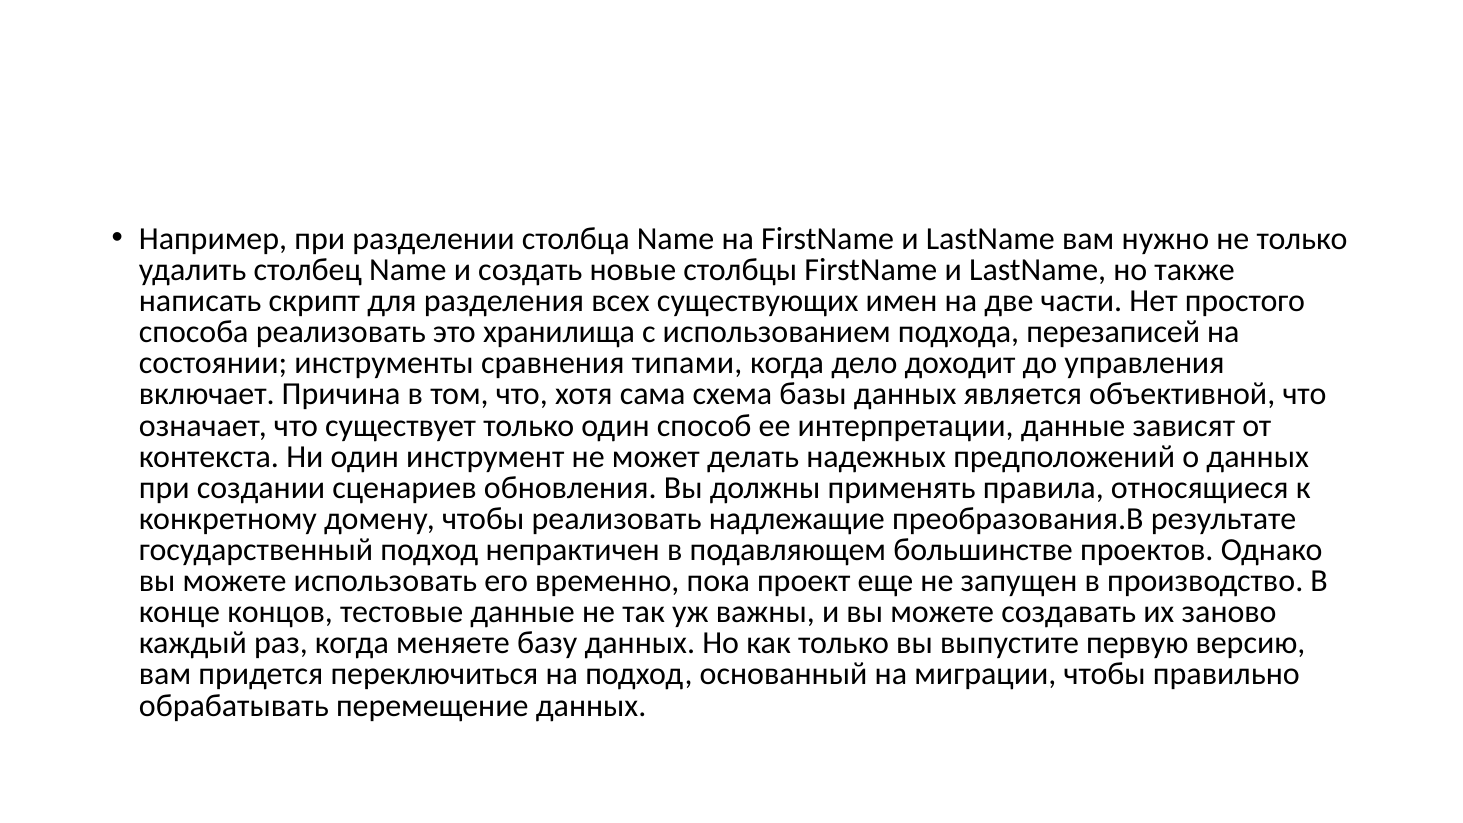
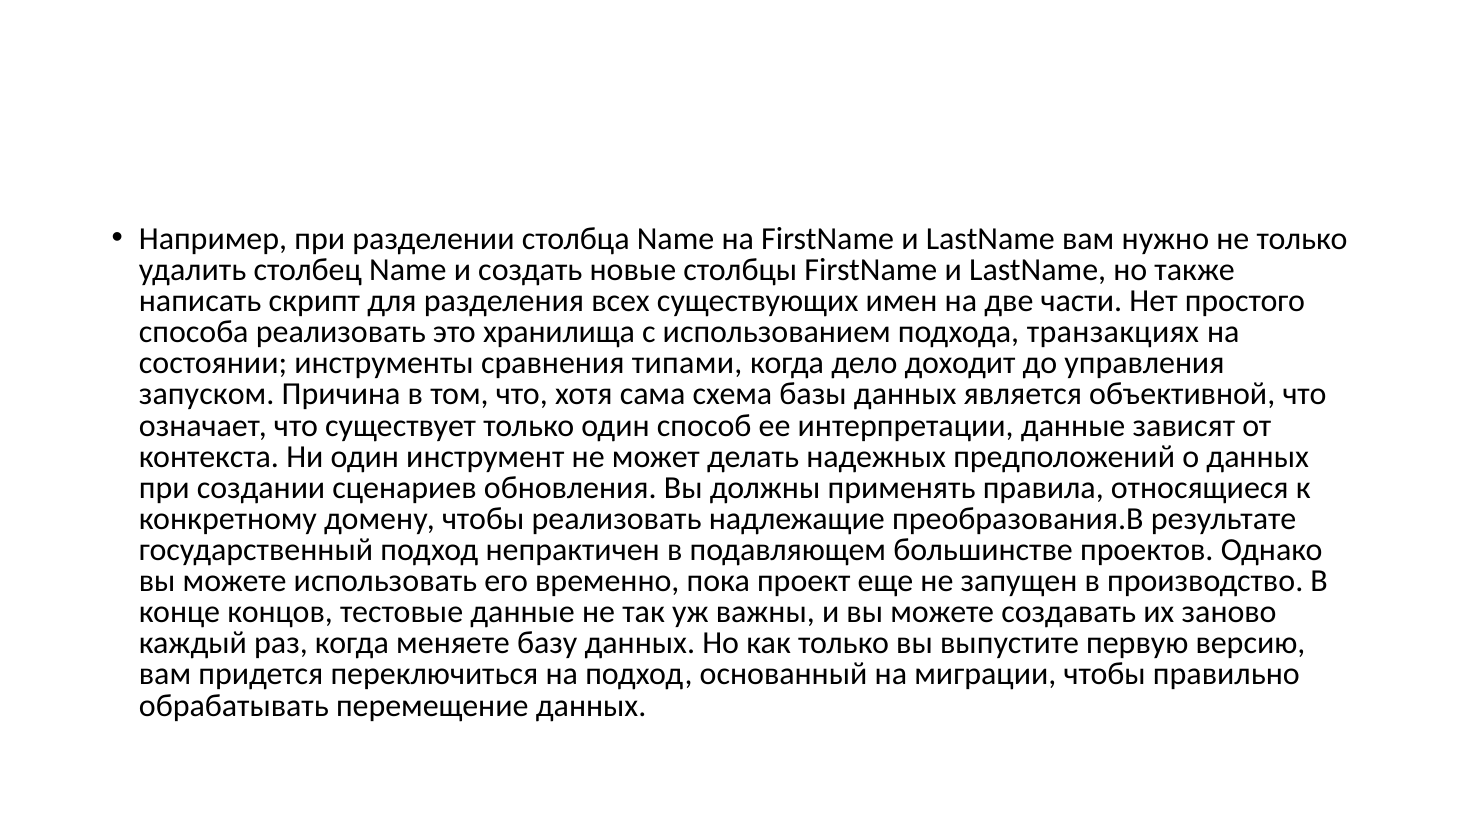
перезаписей: перезаписей -> транзакциях
включает: включает -> запуском
